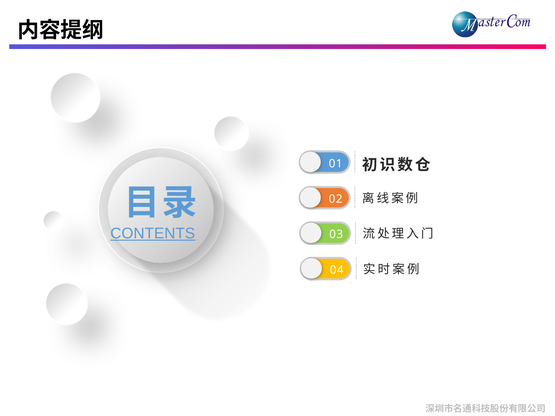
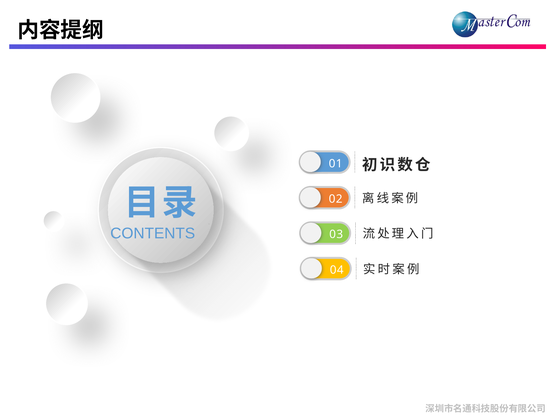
CONTENTS underline: present -> none
